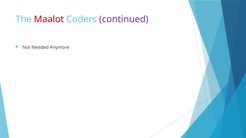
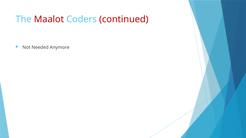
continued colour: purple -> red
